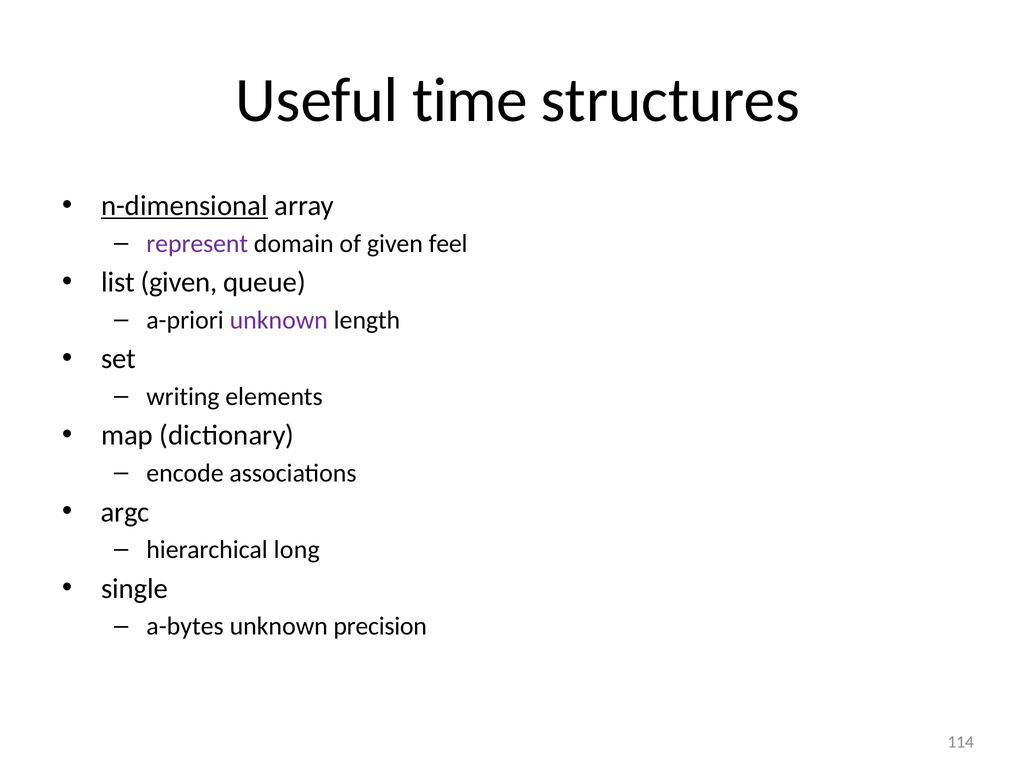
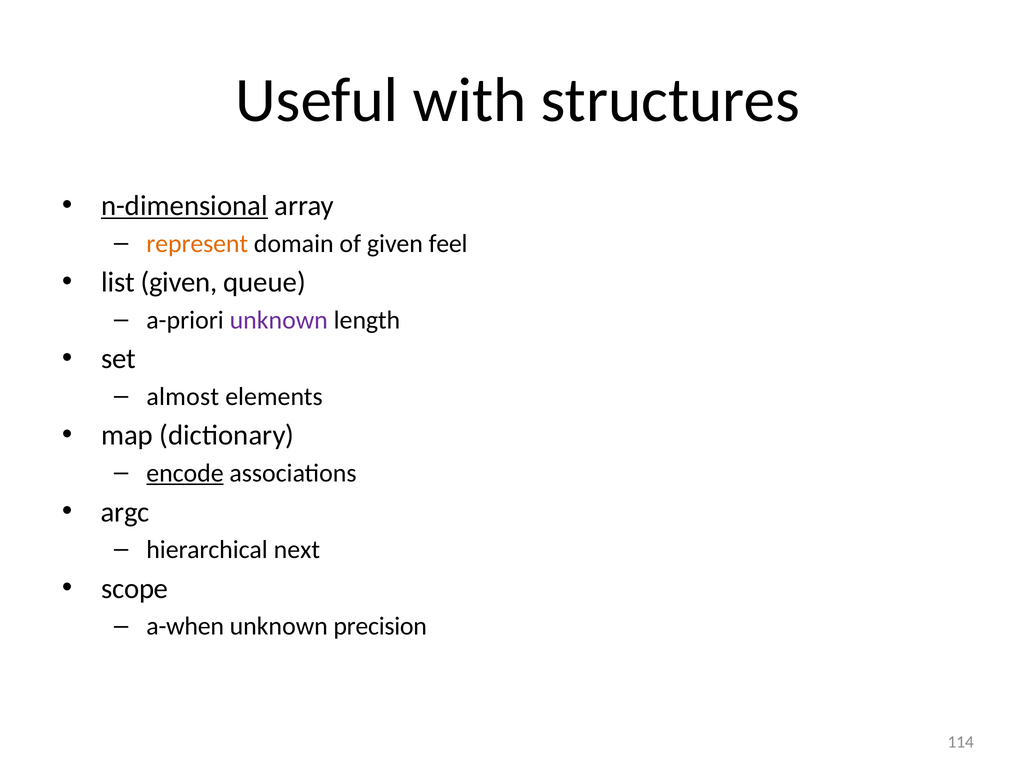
time: time -> with
represent colour: purple -> orange
writing: writing -> almost
encode underline: none -> present
long: long -> next
single: single -> scope
a-bytes: a-bytes -> a-when
